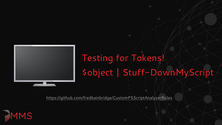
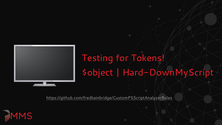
Stuff-DownMyScript: Stuff-DownMyScript -> Hard-DownMyScript
